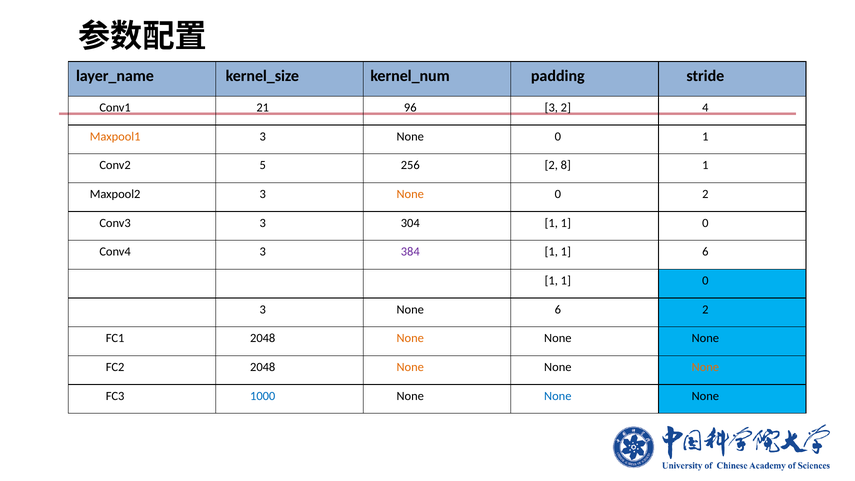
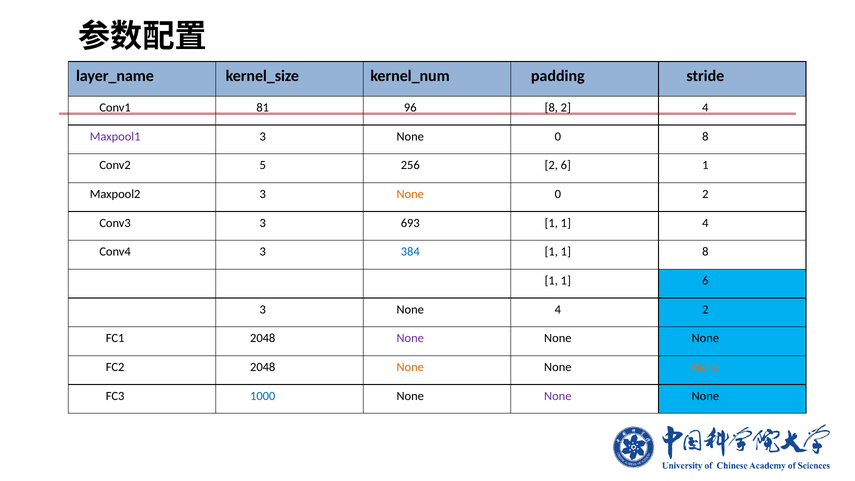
21: 21 -> 81
96 3: 3 -> 8
Maxpool1 colour: orange -> purple
0 1: 1 -> 8
2 8: 8 -> 6
304: 304 -> 693
0 at (705, 223): 0 -> 4
384 colour: purple -> blue
1 6: 6 -> 8
0 at (705, 281): 0 -> 6
None 6: 6 -> 4
None at (410, 338) colour: orange -> purple
None at (558, 396) colour: blue -> purple
